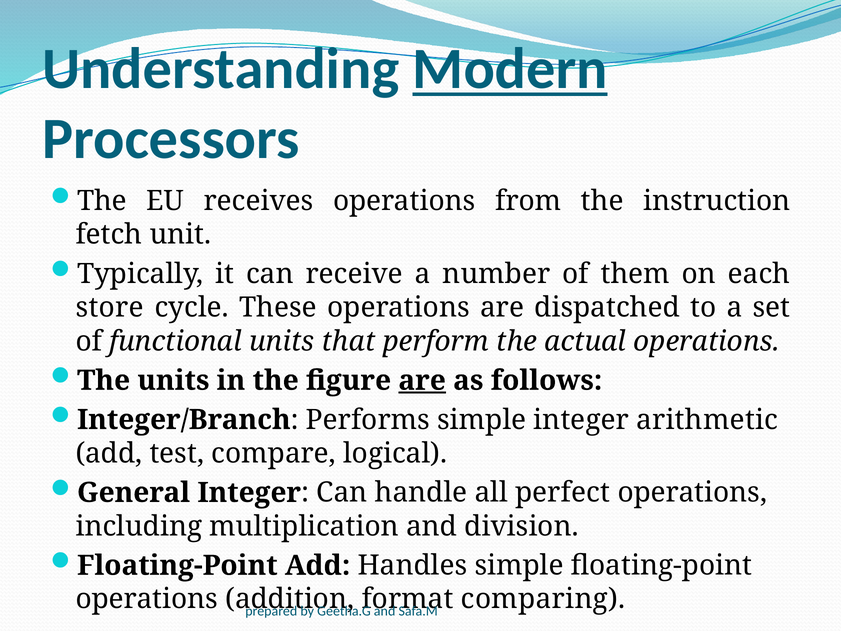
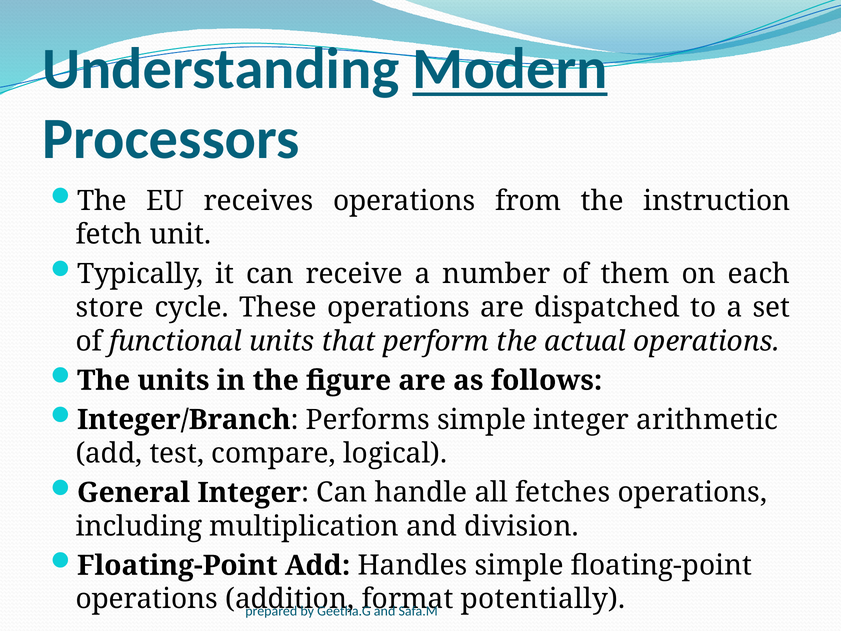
are at (422, 380) underline: present -> none
perfect: perfect -> fetches
comparing: comparing -> potentially
